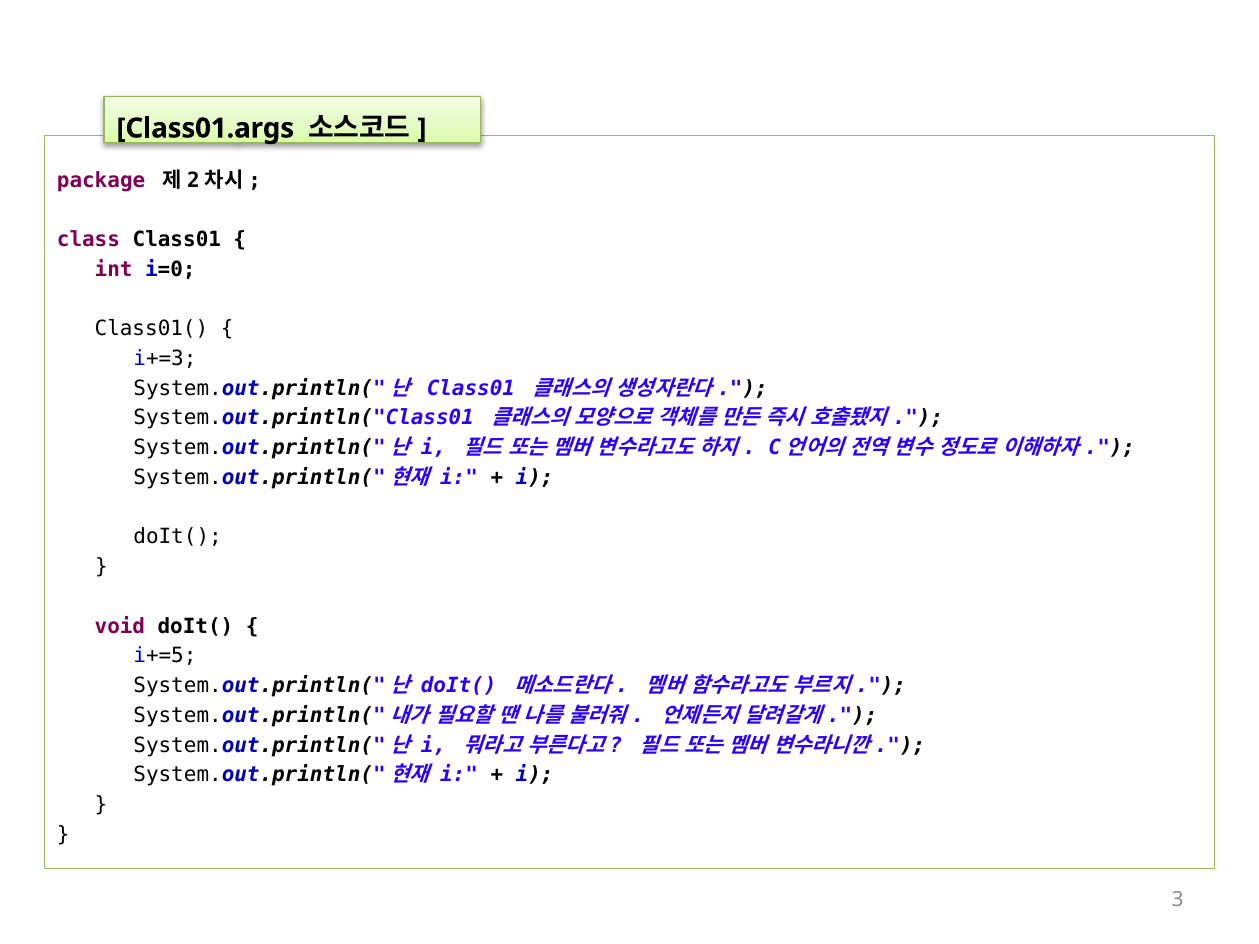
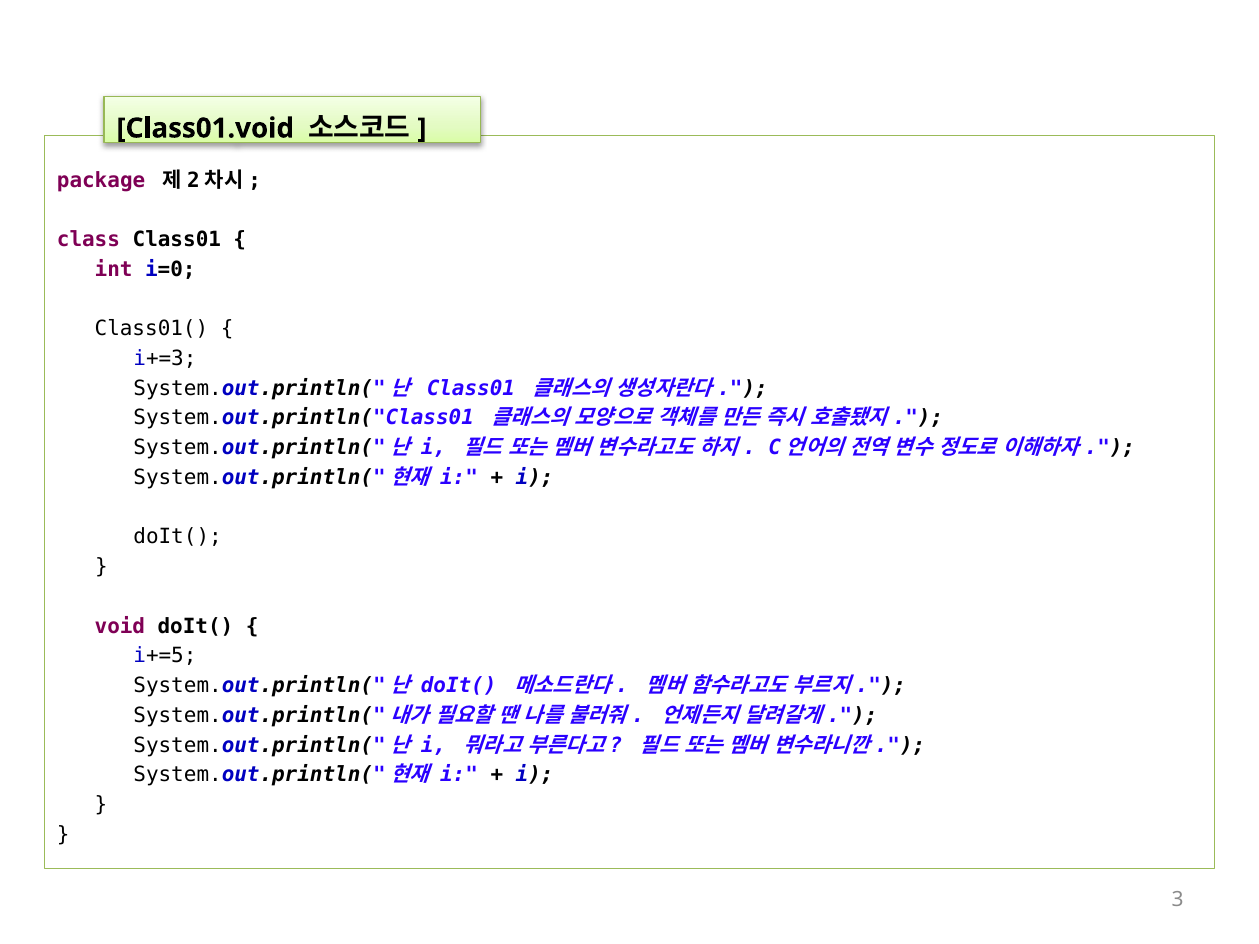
Class01.args: Class01.args -> Class01.void
